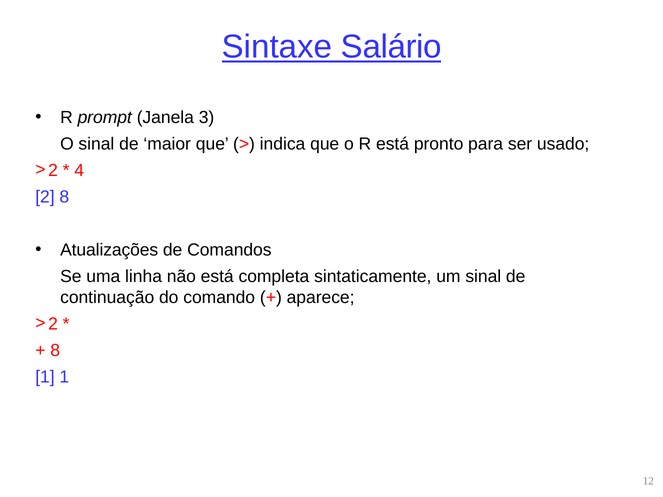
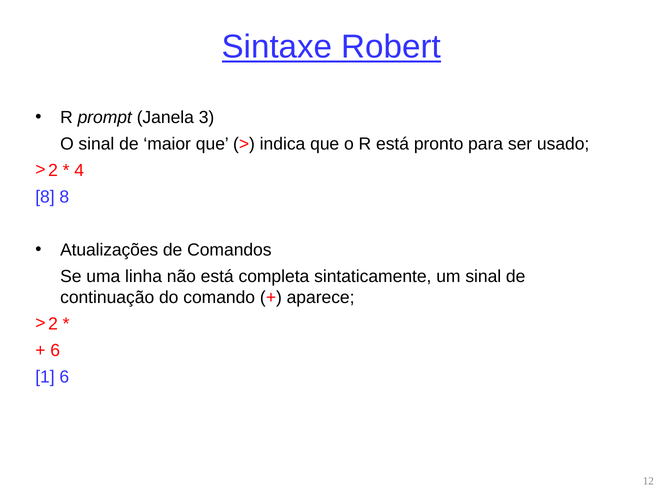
Salário: Salário -> Robert
2 at (45, 197): 2 -> 8
8 at (55, 351): 8 -> 6
1 1: 1 -> 6
